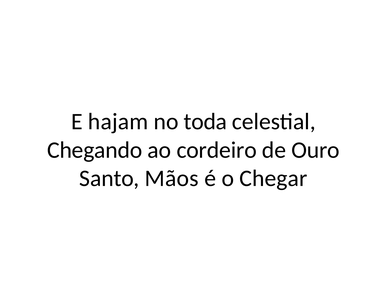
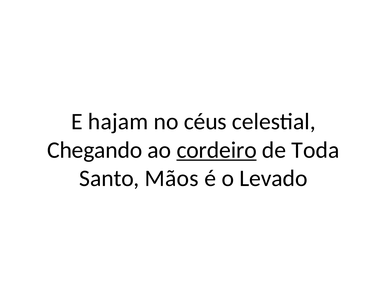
toda: toda -> céus
cordeiro underline: none -> present
Ouro: Ouro -> Toda
Chegar: Chegar -> Levado
